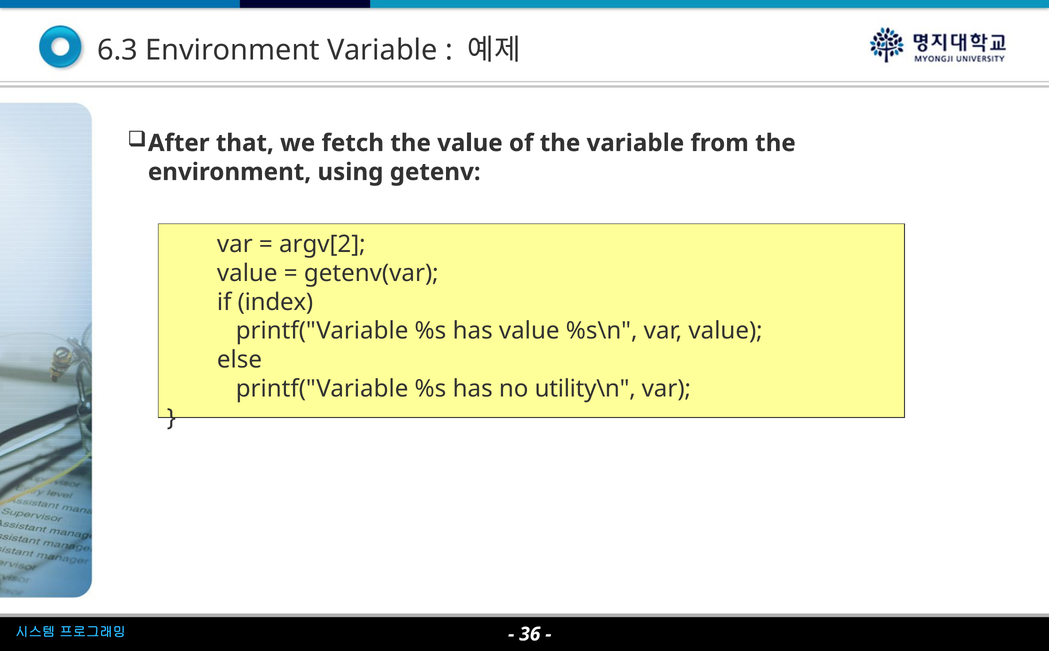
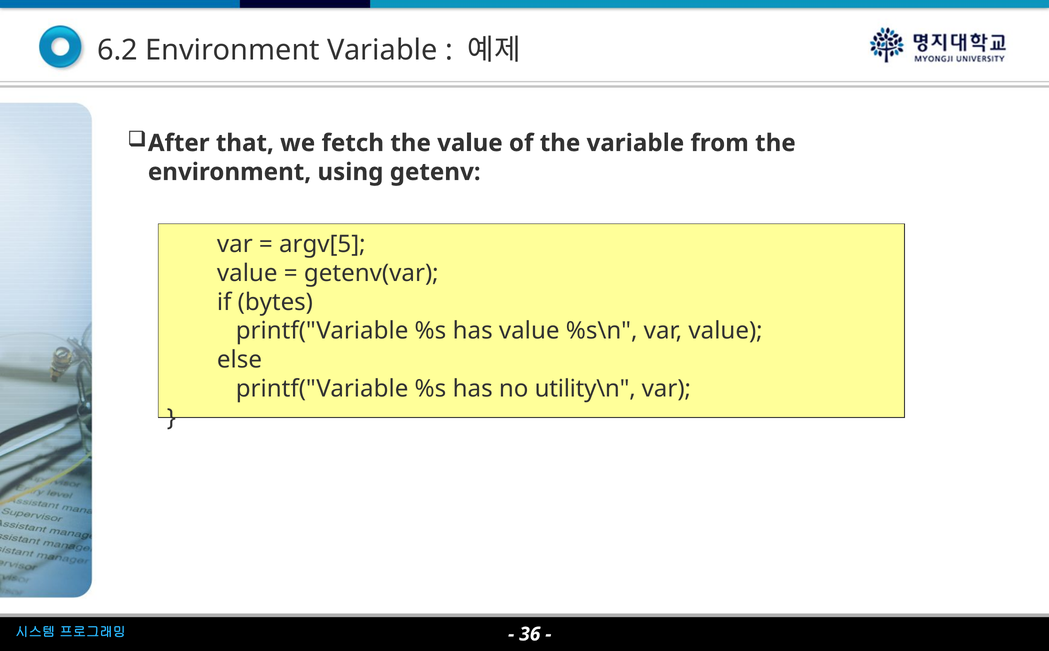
6.3: 6.3 -> 6.2
argv[2: argv[2 -> argv[5
index: index -> bytes
